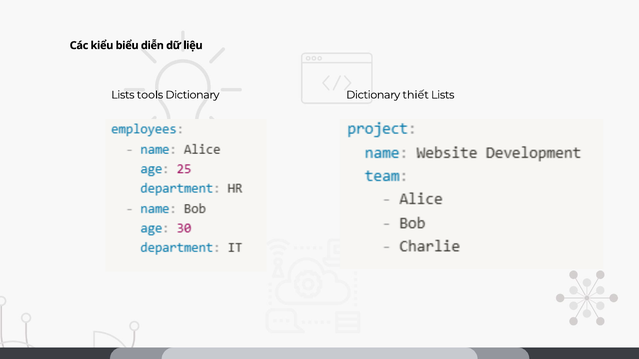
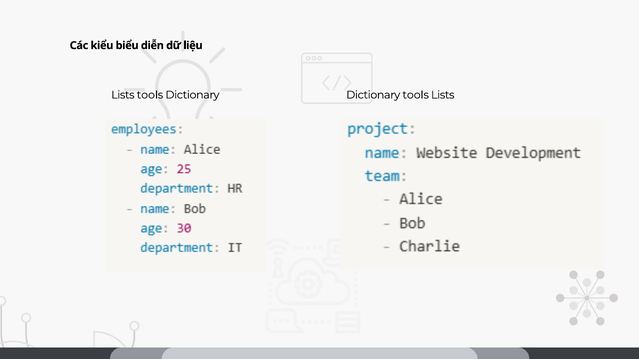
Dictionary thiết: thiết -> tools
